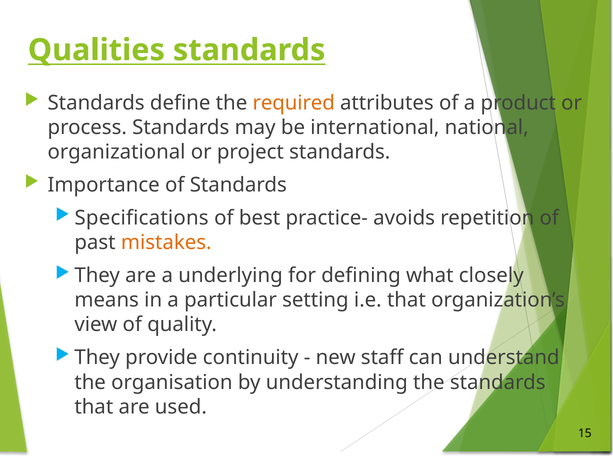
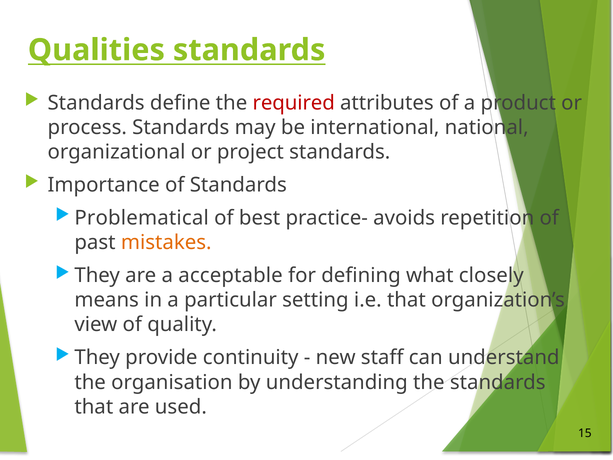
required colour: orange -> red
Specifications: Specifications -> Problematical
underlying: underlying -> acceptable
